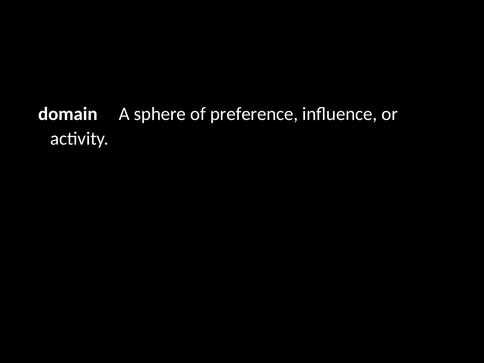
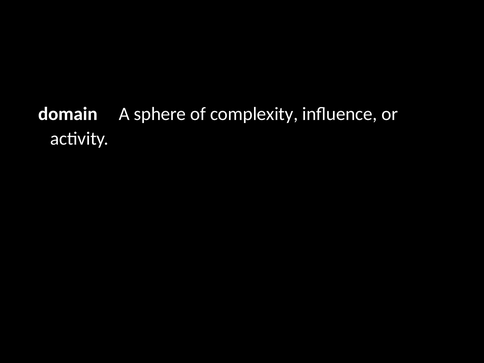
preference: preference -> complexity
